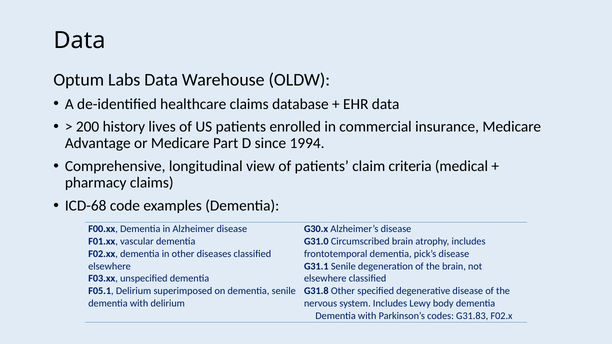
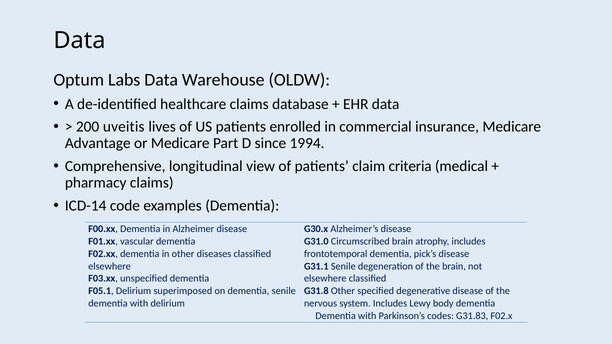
history: history -> uveitis
ICD-68: ICD-68 -> ICD-14
